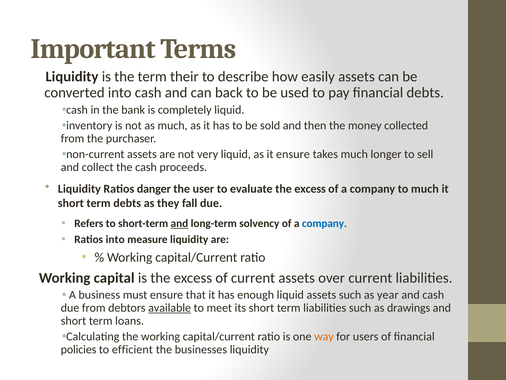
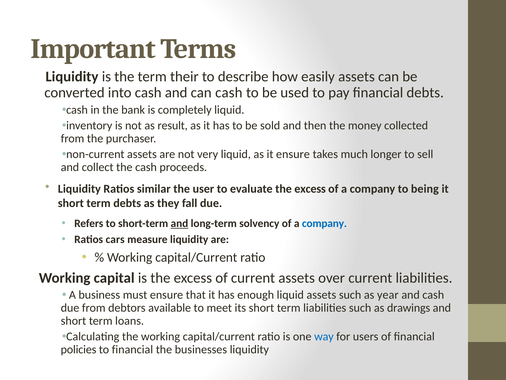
can back: back -> cash
as much: much -> result
danger: danger -> similar
to much: much -> being
Ratios into: into -> cars
available underline: present -> none
way colour: orange -> blue
to efficient: efficient -> financial
